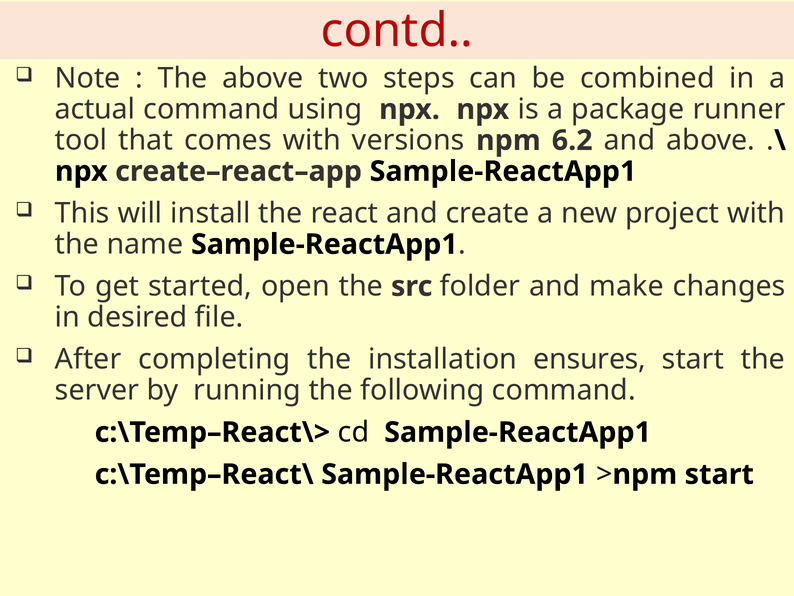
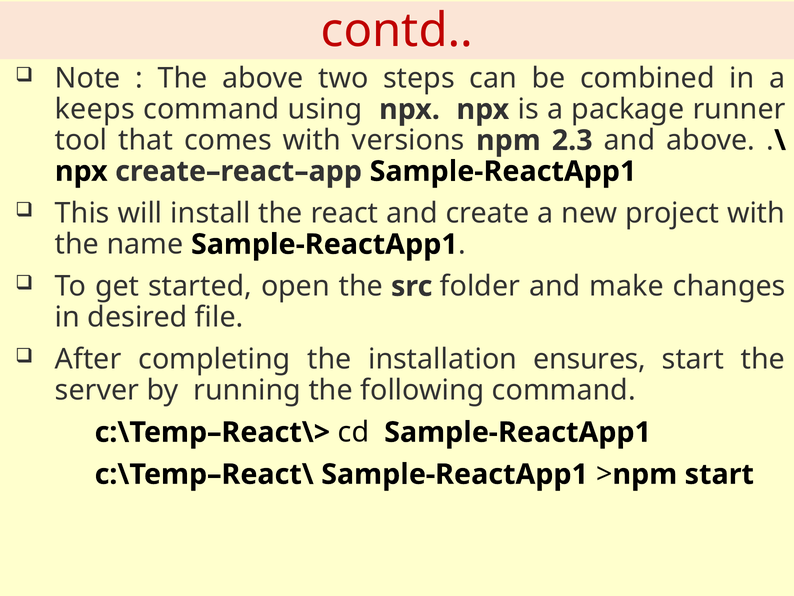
actual: actual -> keeps
6.2: 6.2 -> 2.3
